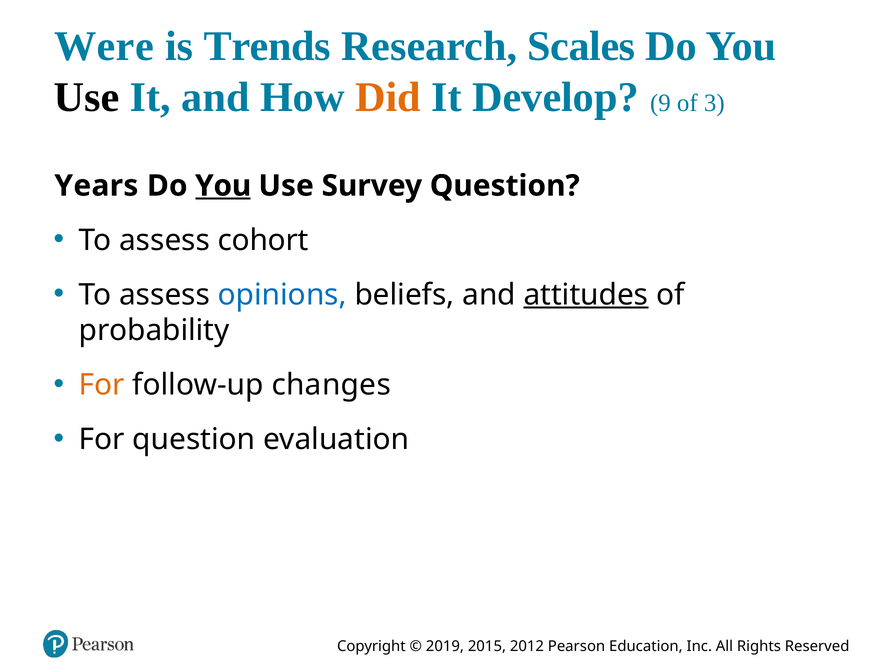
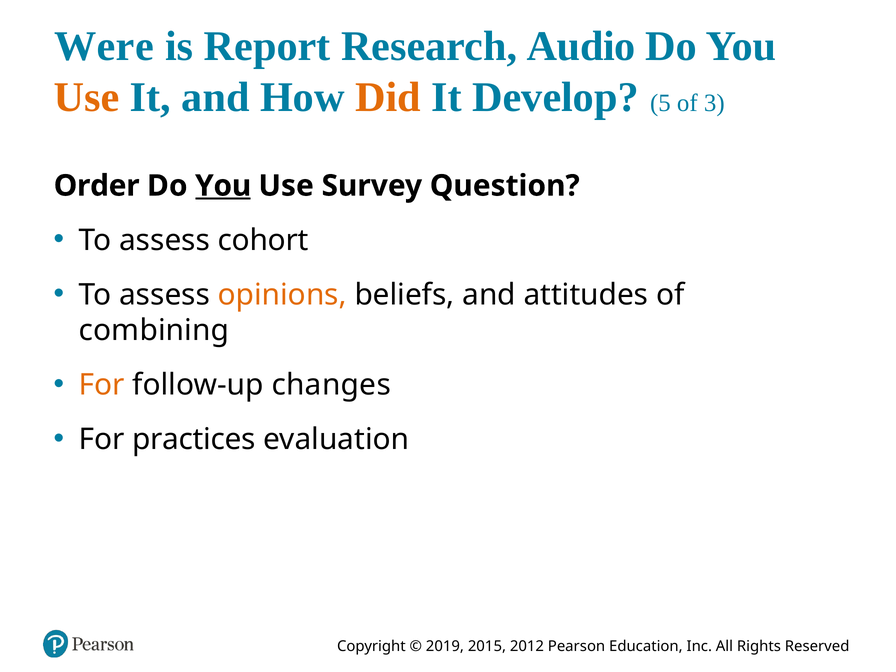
Trends: Trends -> Report
Scales: Scales -> Audio
Use at (87, 97) colour: black -> orange
9: 9 -> 5
Years: Years -> Order
opinions colour: blue -> orange
attitudes underline: present -> none
probability: probability -> combining
For question: question -> practices
